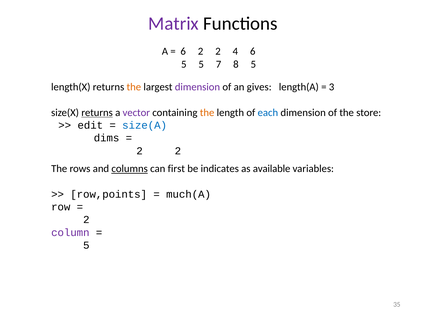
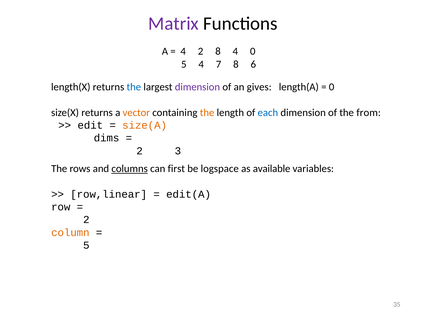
6 at (183, 52): 6 -> 4
2 at (218, 52): 2 -> 8
4 6: 6 -> 0
5 5: 5 -> 4
8 5: 5 -> 6
the at (134, 87) colour: orange -> blue
3 at (332, 87): 3 -> 0
returns at (97, 113) underline: present -> none
vector colour: purple -> orange
store: store -> from
size(A colour: blue -> orange
2 at (178, 151): 2 -> 3
indicates: indicates -> logspace
row,points: row,points -> row,linear
much(A: much(A -> edit(A
column colour: purple -> orange
